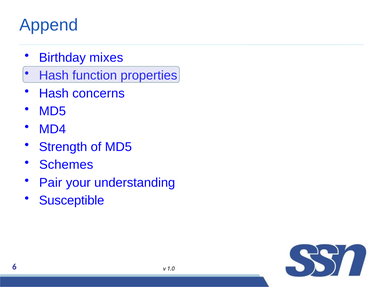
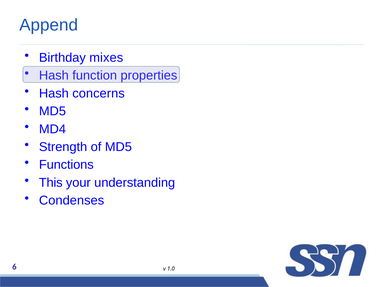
Schemes: Schemes -> Functions
Pair: Pair -> This
Susceptible: Susceptible -> Condenses
